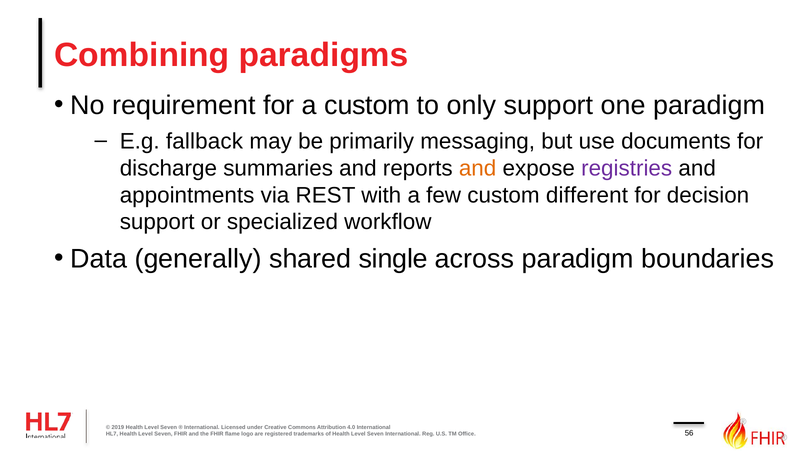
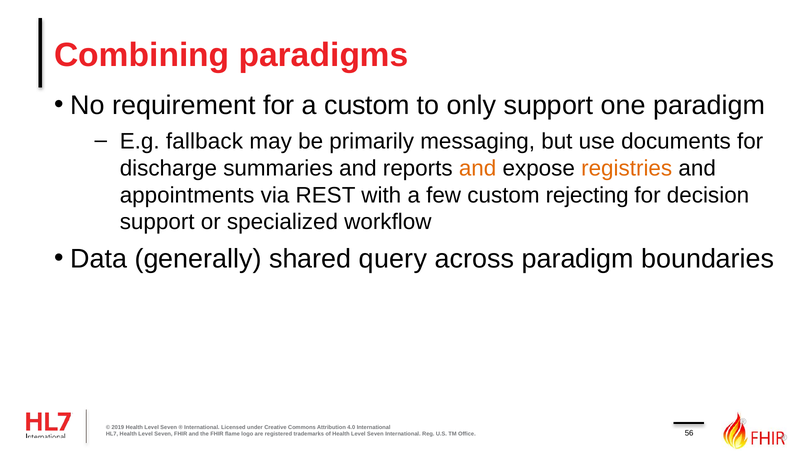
registries colour: purple -> orange
different: different -> rejecting
single: single -> query
